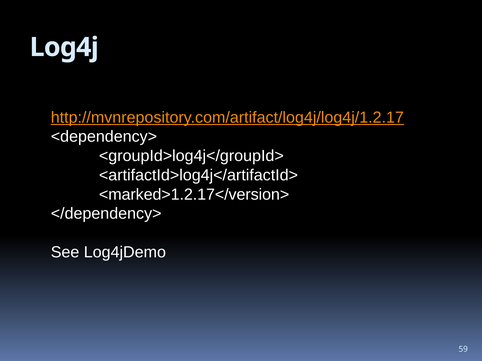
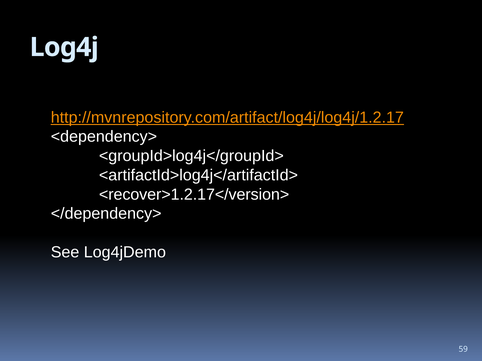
<marked>1.2.17</version>: <marked>1.2.17</version> -> <recover>1.2.17</version>
